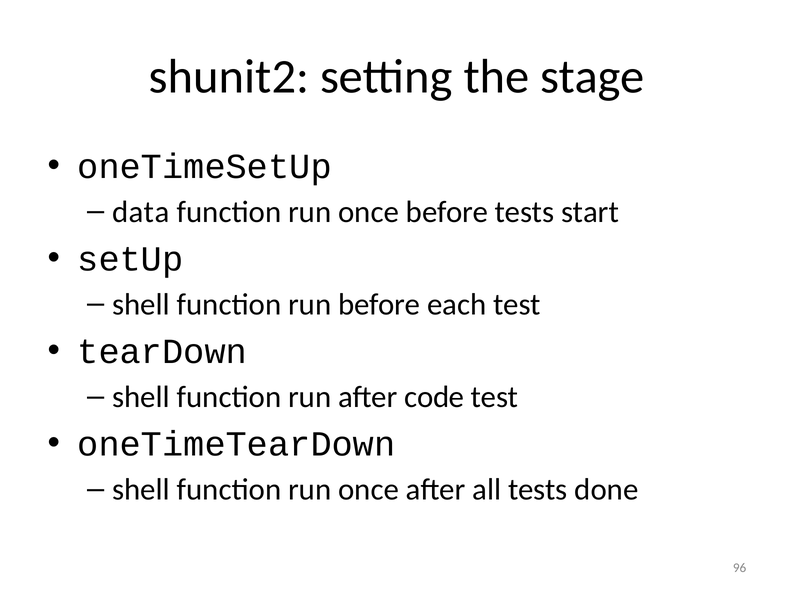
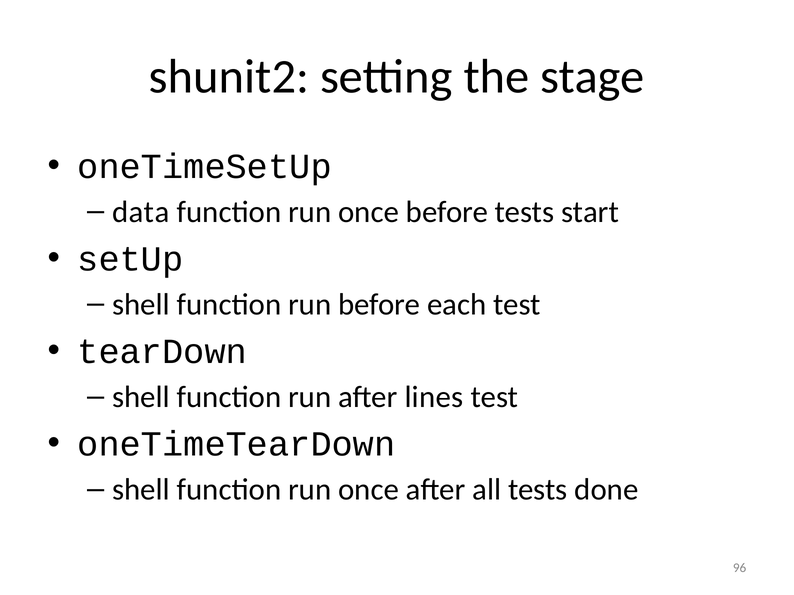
code: code -> lines
